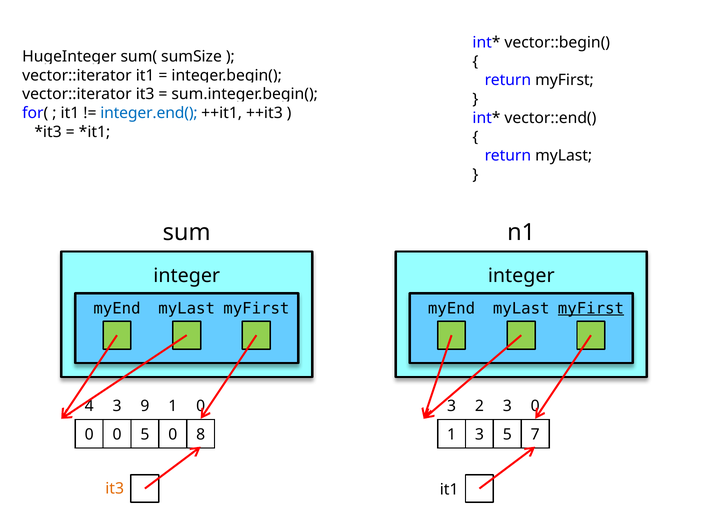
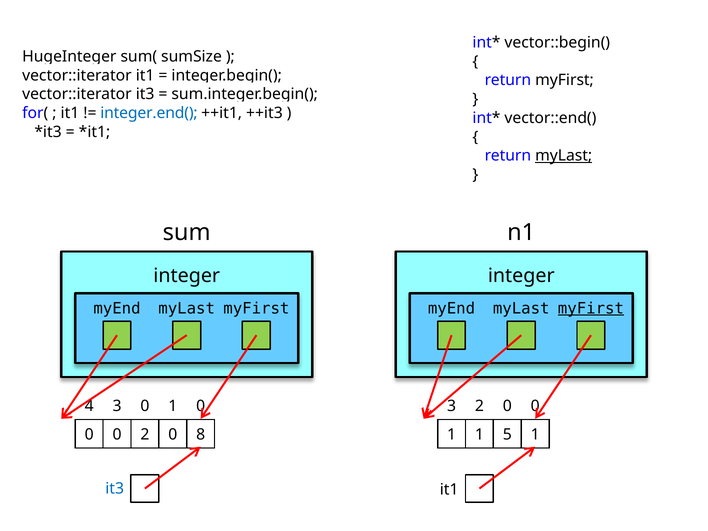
myLast at (564, 156) underline: none -> present
3 9: 9 -> 0
3 2 3: 3 -> 0
0 5: 5 -> 2
1 3: 3 -> 1
5 7: 7 -> 1
it3 at (115, 489) colour: orange -> blue
